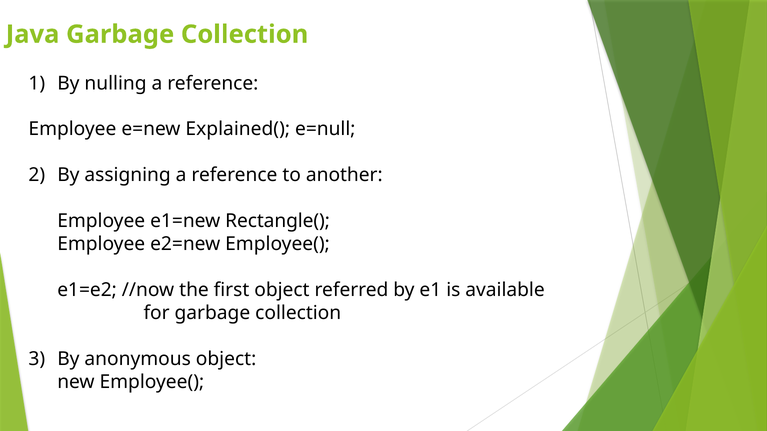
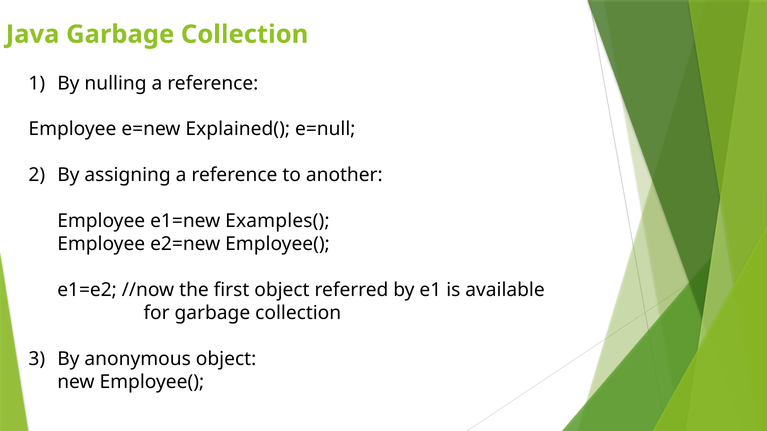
Rectangle(: Rectangle( -> Examples(
